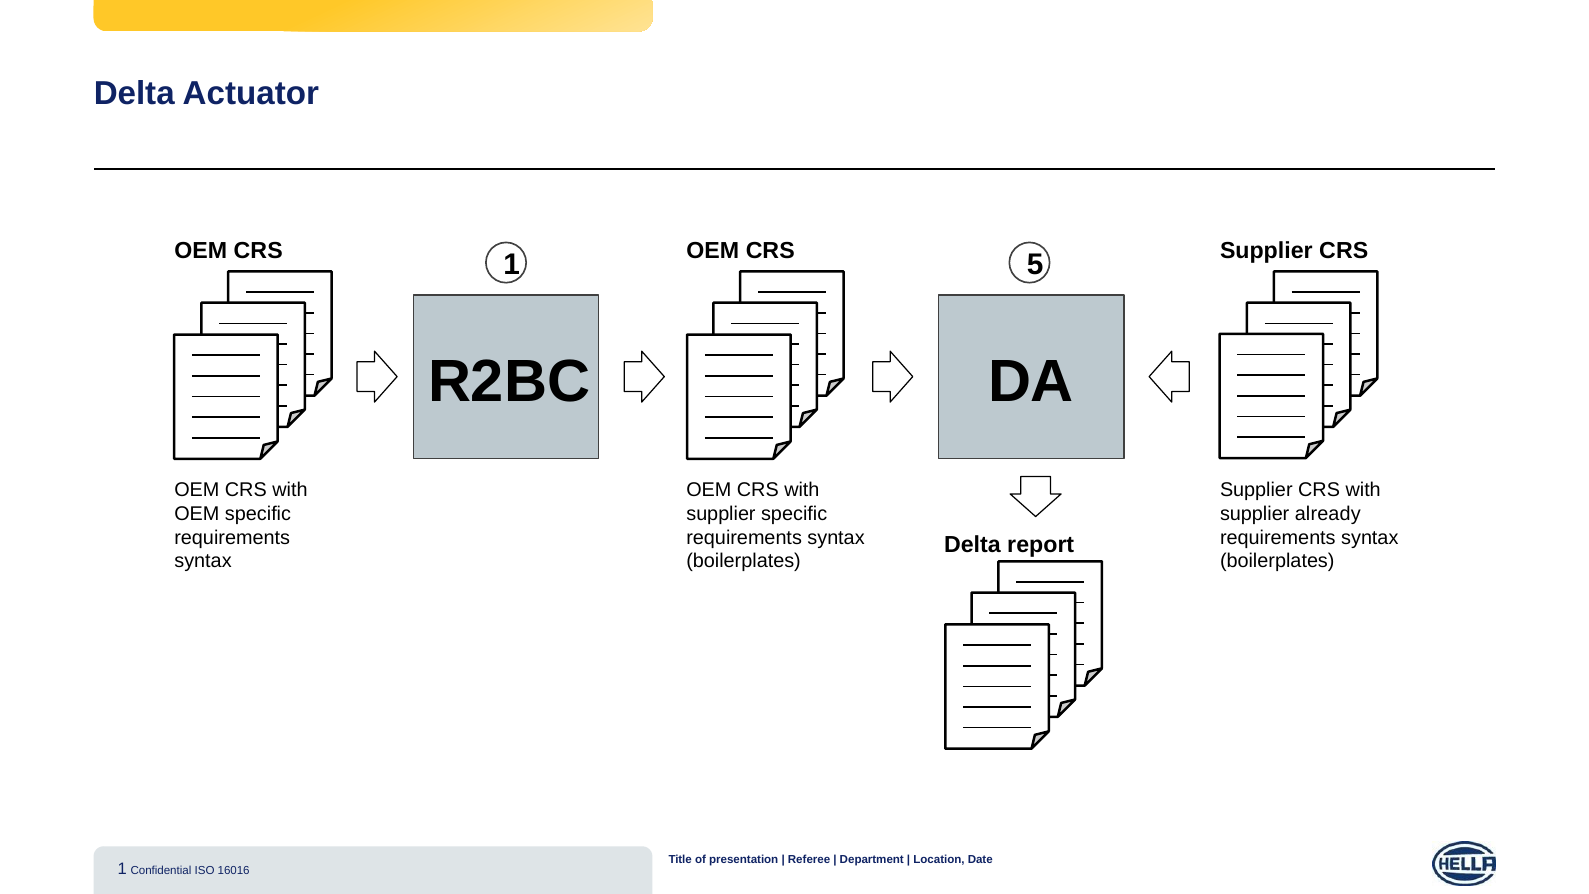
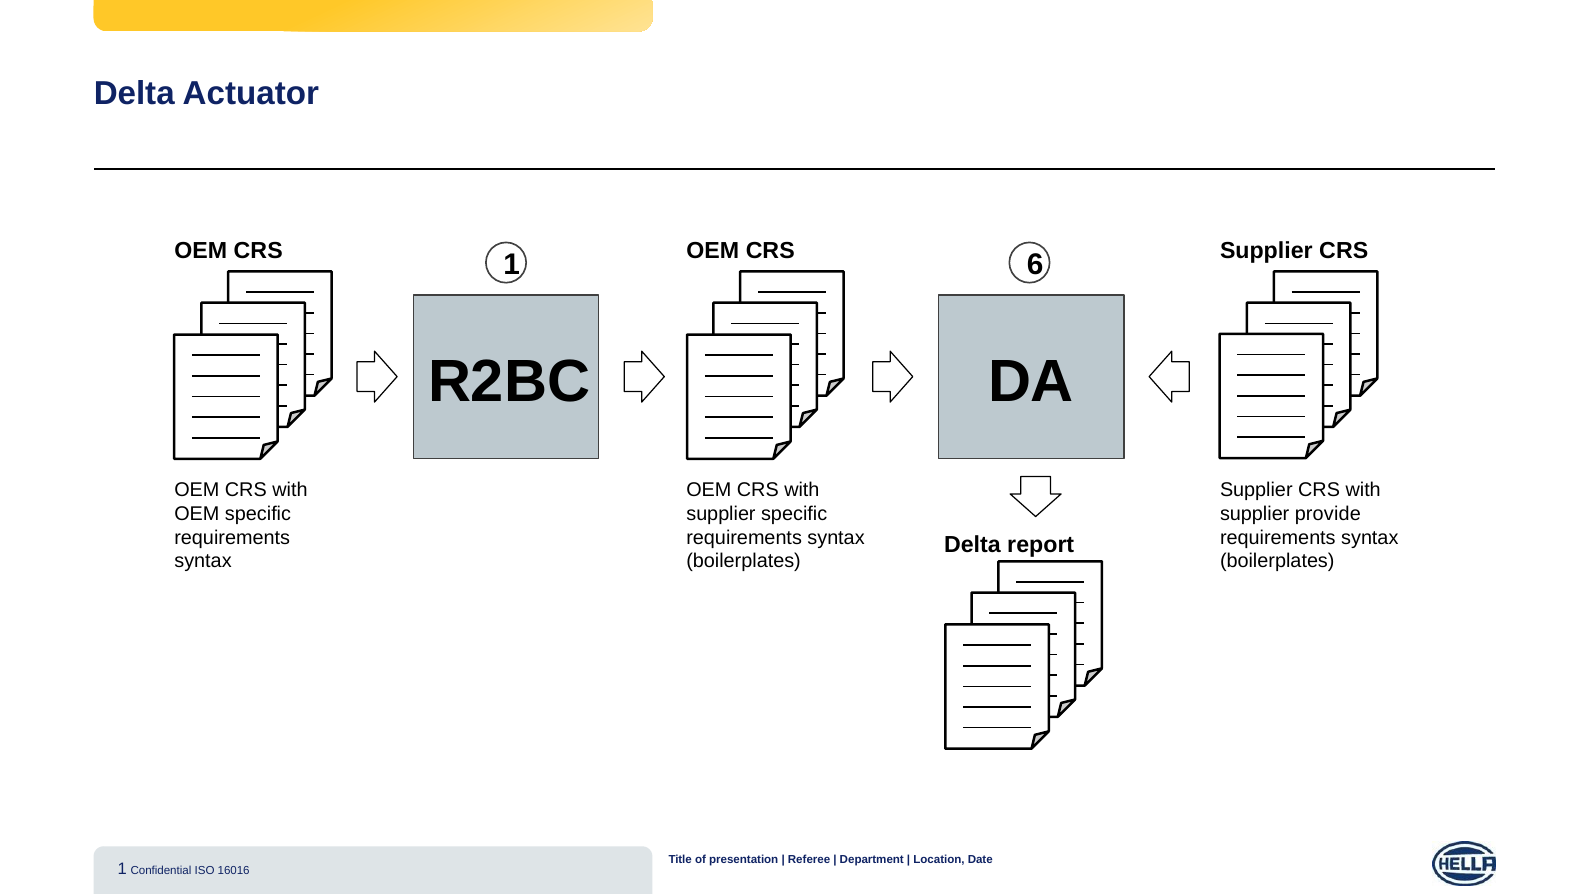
5: 5 -> 6
already: already -> provide
